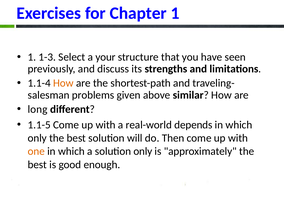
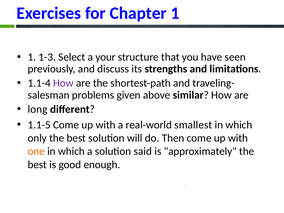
How at (63, 83) colour: orange -> purple
depends: depends -> smallest
solution only: only -> said
